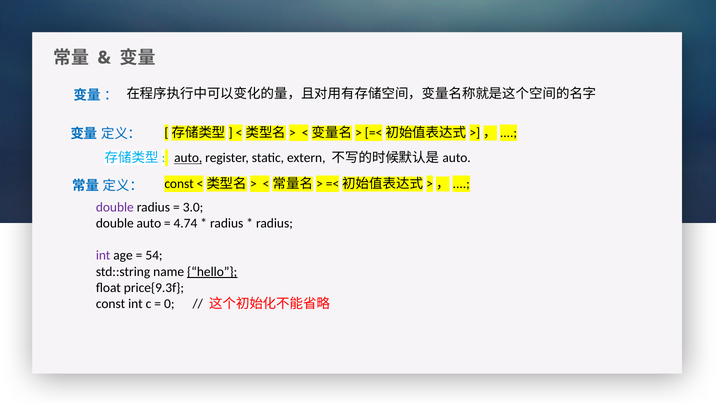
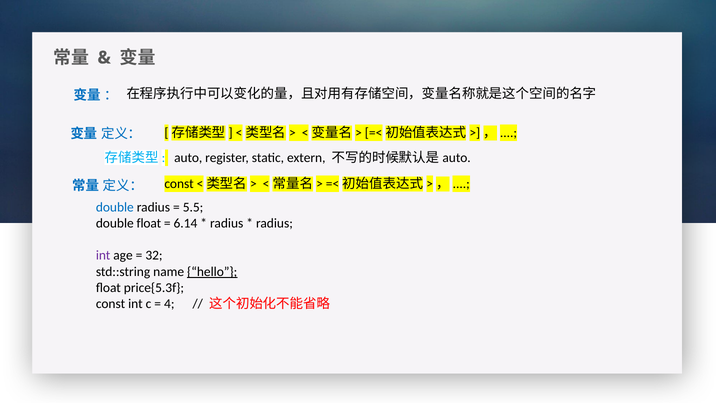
auto at (188, 158) underline: present -> none
double at (115, 207) colour: purple -> blue
3.0: 3.0 -> 5.5
double auto: auto -> float
4.74: 4.74 -> 6.14
54: 54 -> 32
price{9.3f: price{9.3f -> price{5.3f
0: 0 -> 4
